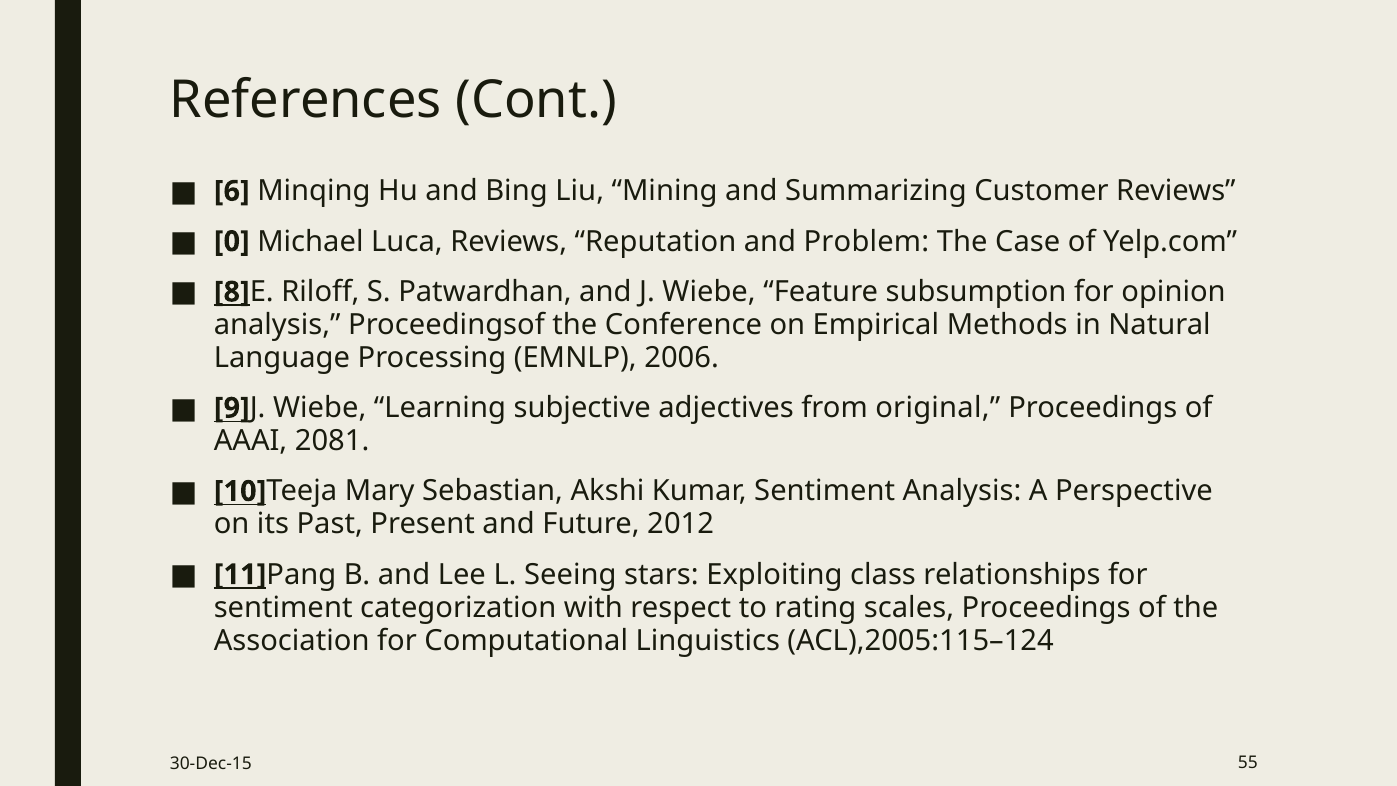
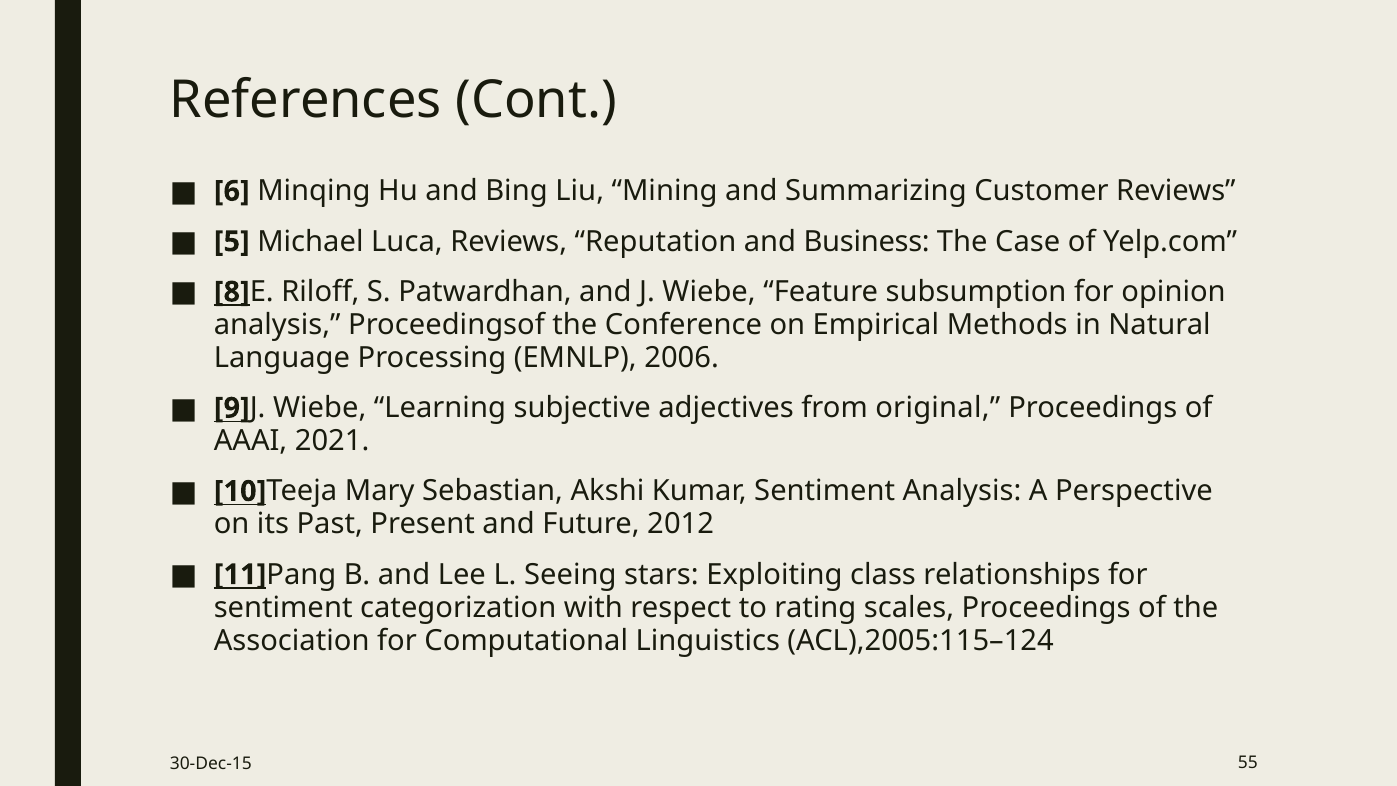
0: 0 -> 5
Problem: Problem -> Business
2081: 2081 -> 2021
